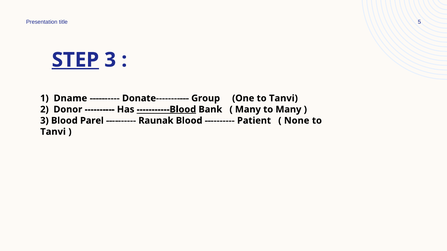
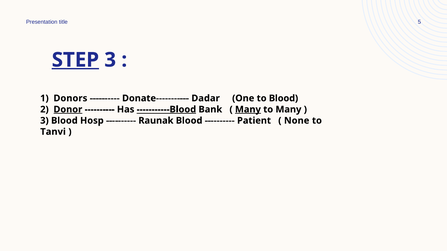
Dname: Dname -> Donors
Group: Group -> Dadar
One to Tanvi: Tanvi -> Blood
Donor underline: none -> present
Many at (248, 110) underline: none -> present
Parel: Parel -> Hosp
